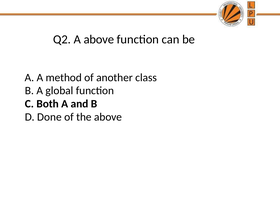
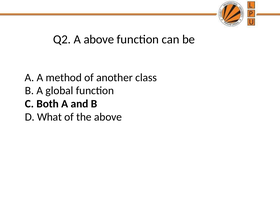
Done: Done -> What
